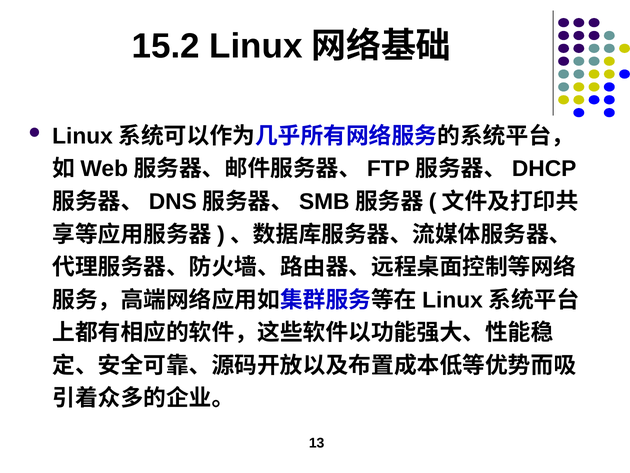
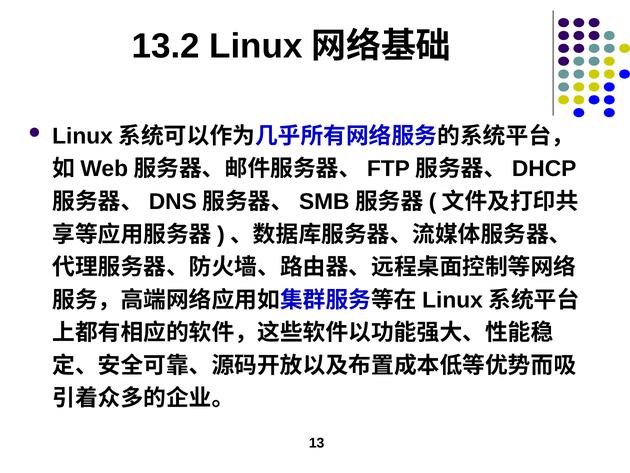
15.2: 15.2 -> 13.2
